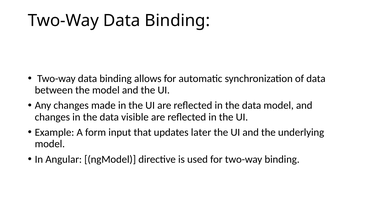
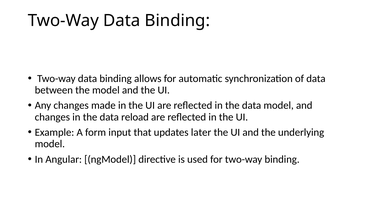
visible: visible -> reload
